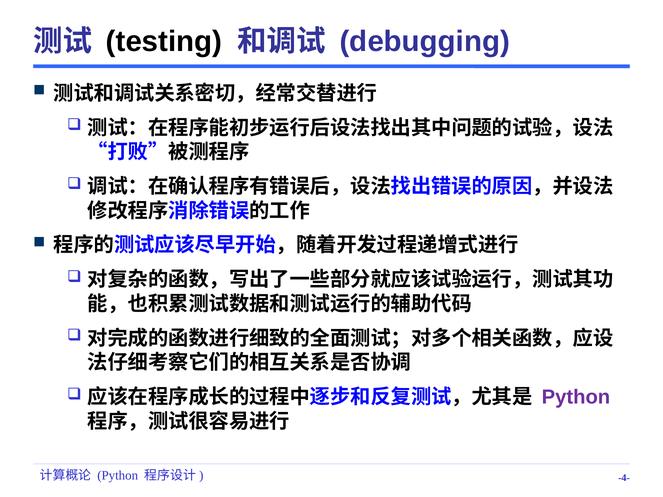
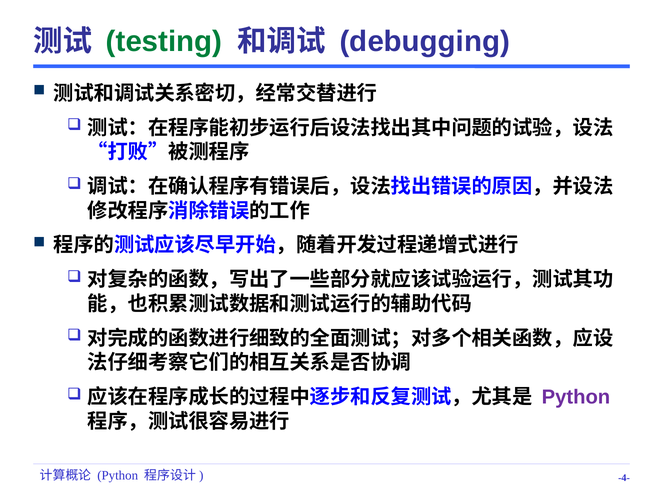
testing colour: black -> green
